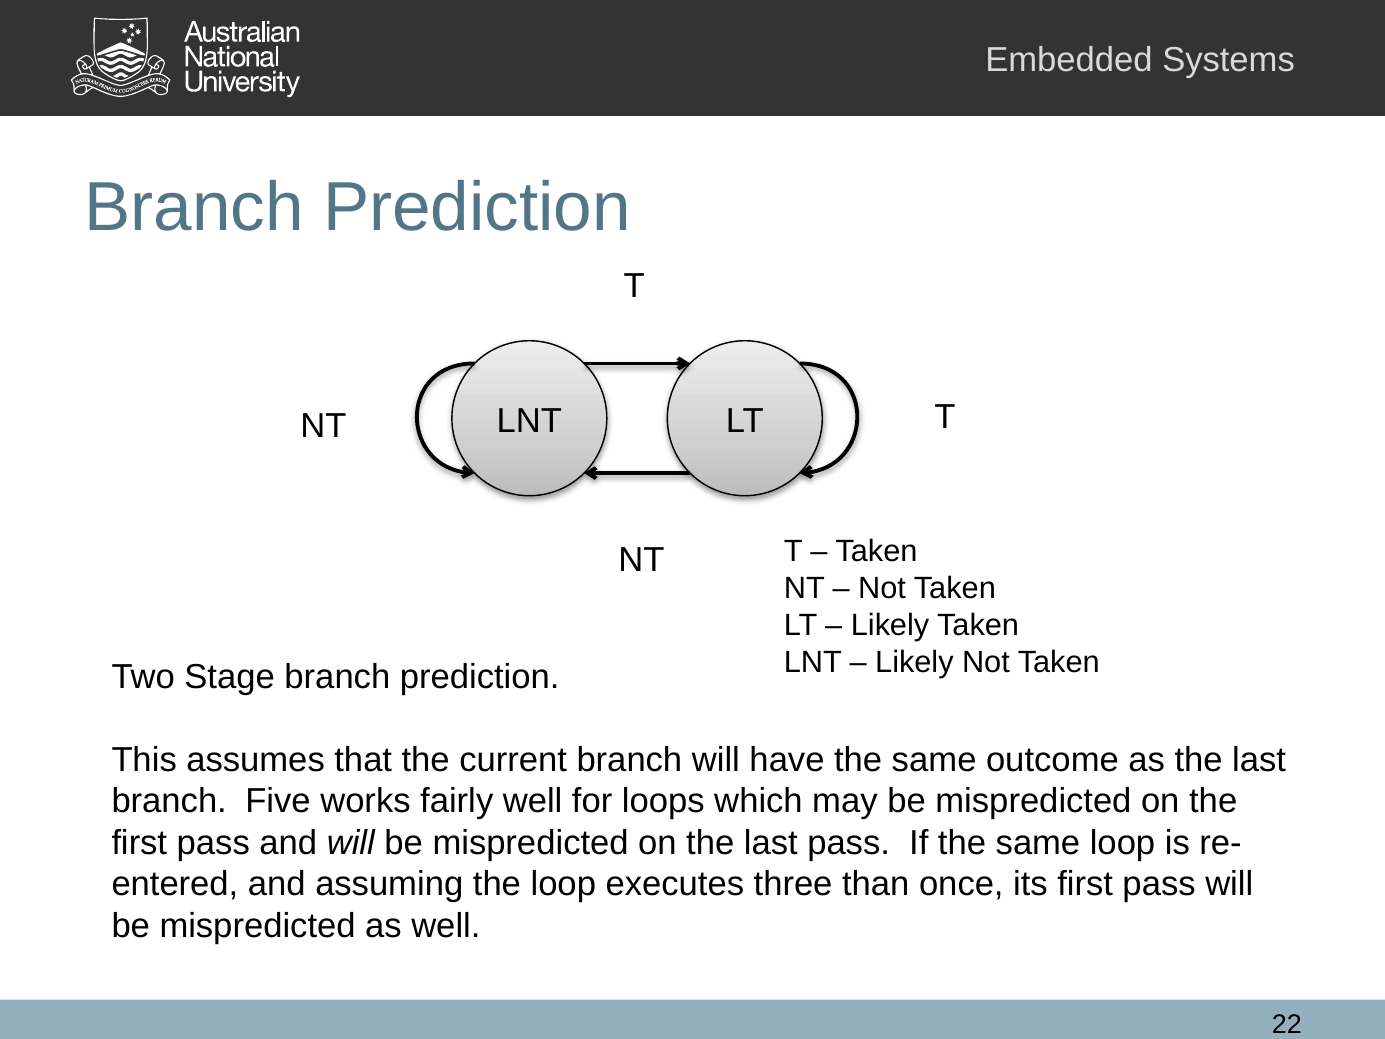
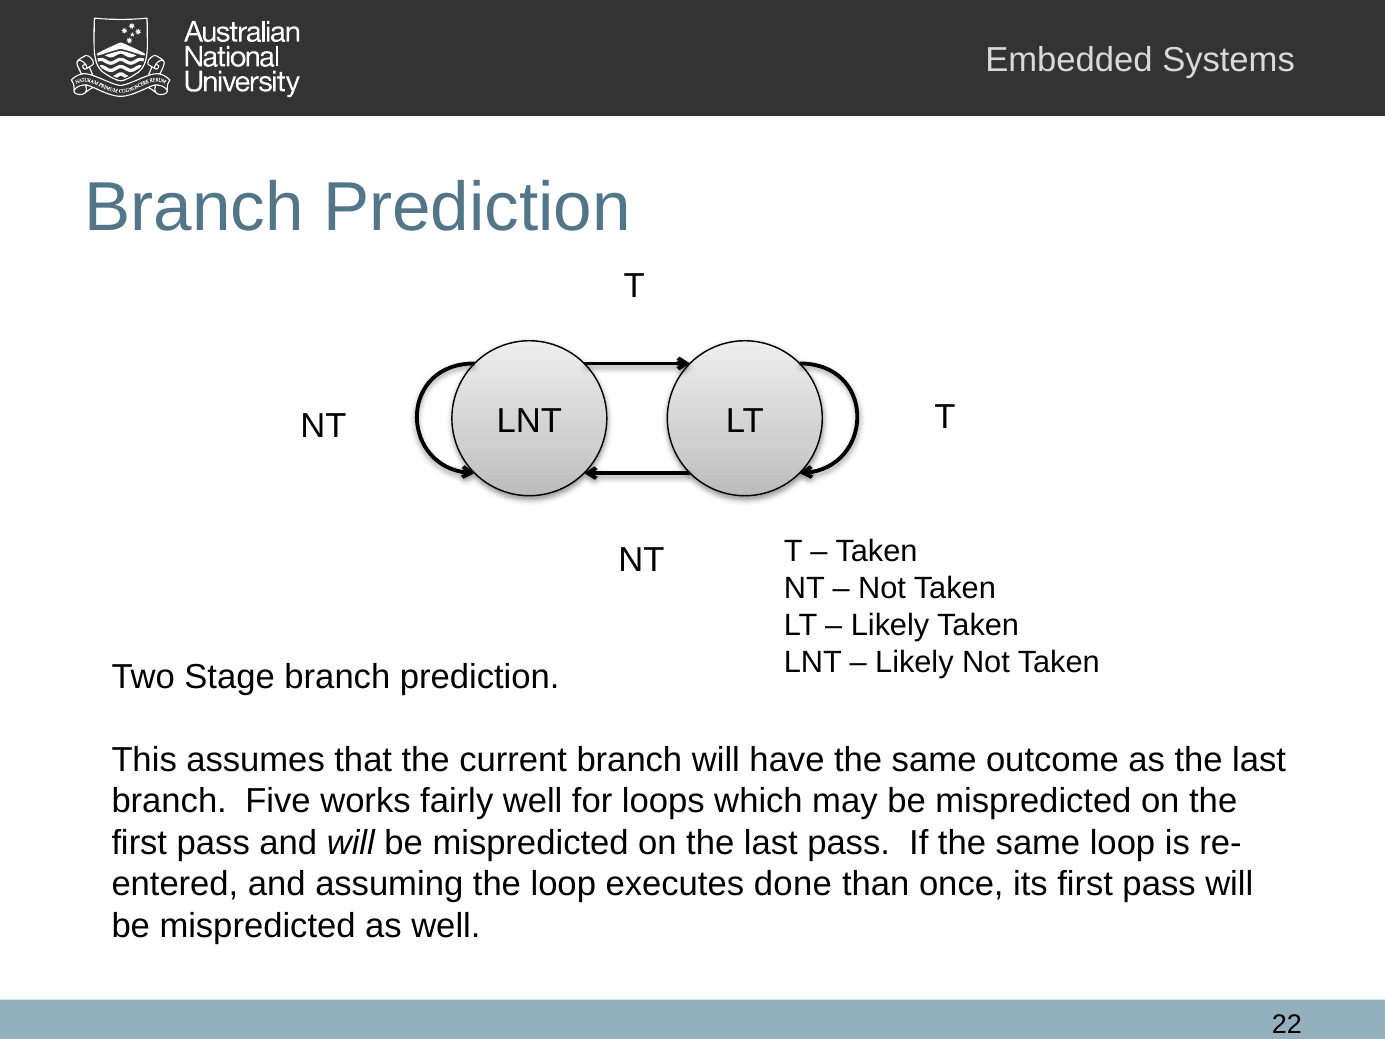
three: three -> done
